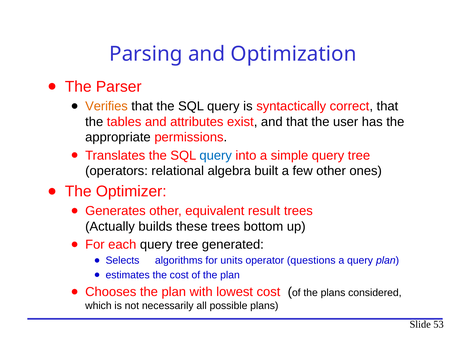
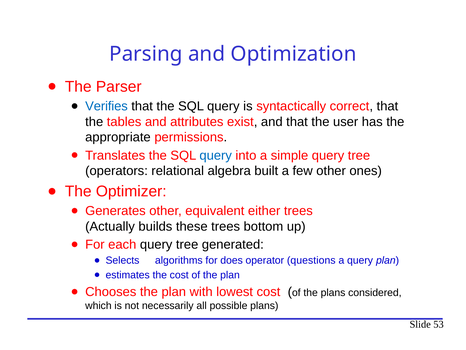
Verifies colour: orange -> blue
result: result -> either
units: units -> does
